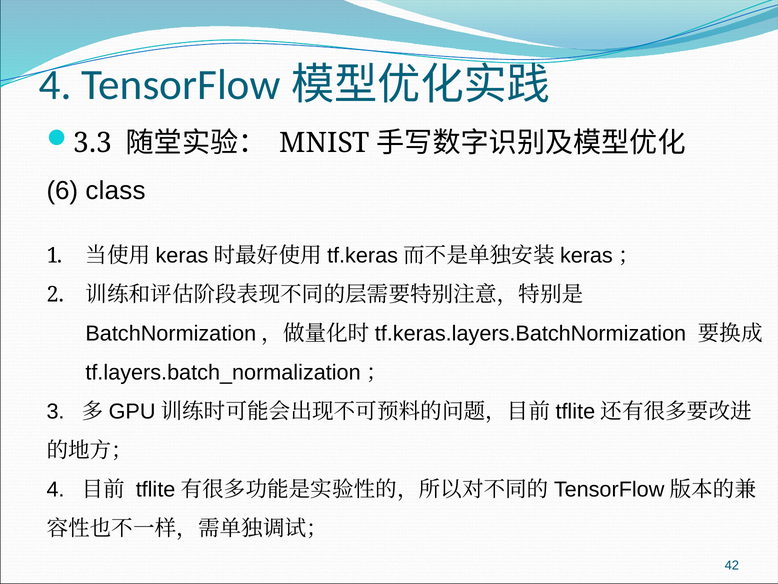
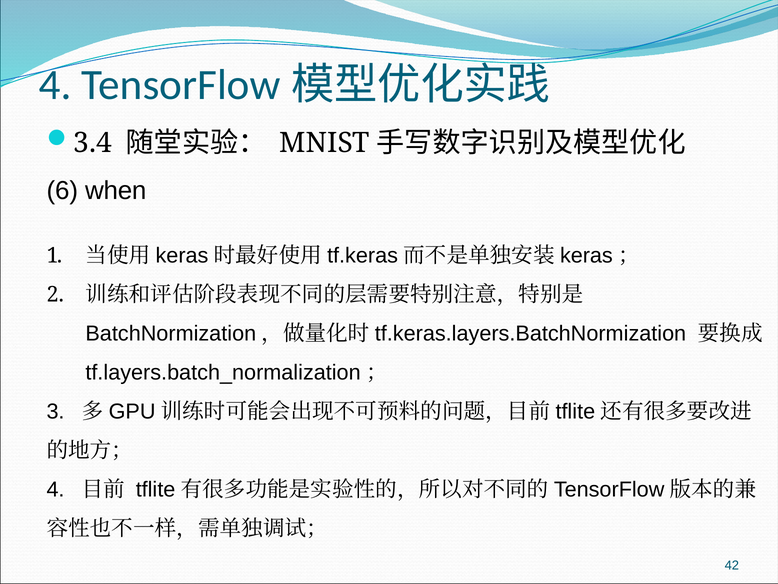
3.3: 3.3 -> 3.4
class: class -> when
